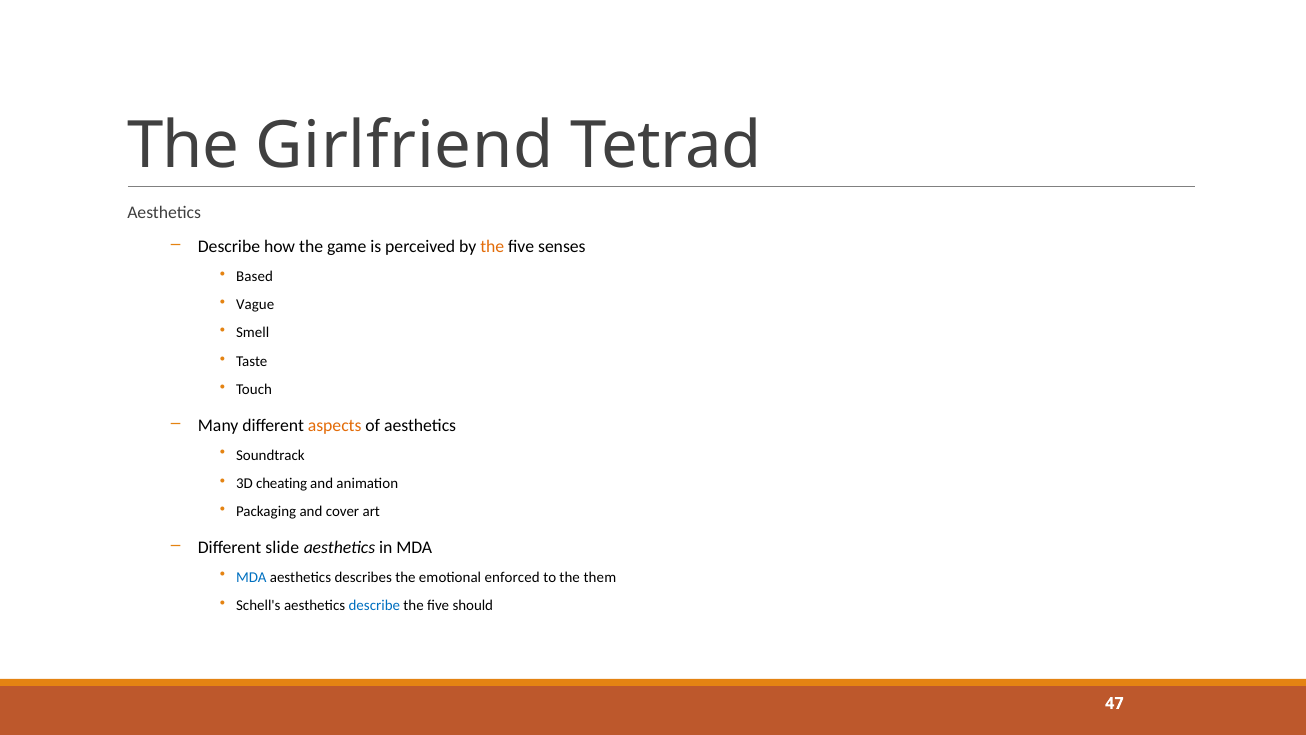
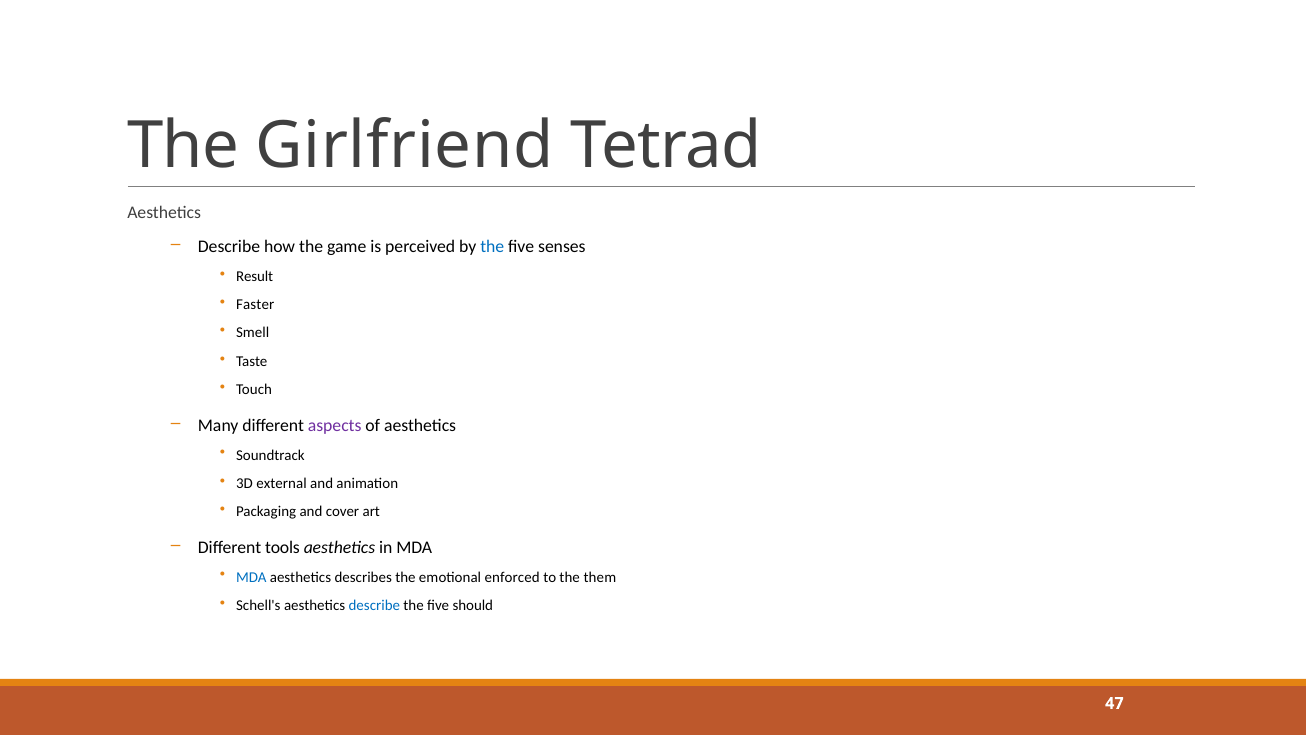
the at (492, 246) colour: orange -> blue
Based: Based -> Result
Vague: Vague -> Faster
aspects colour: orange -> purple
cheating: cheating -> external
slide: slide -> tools
